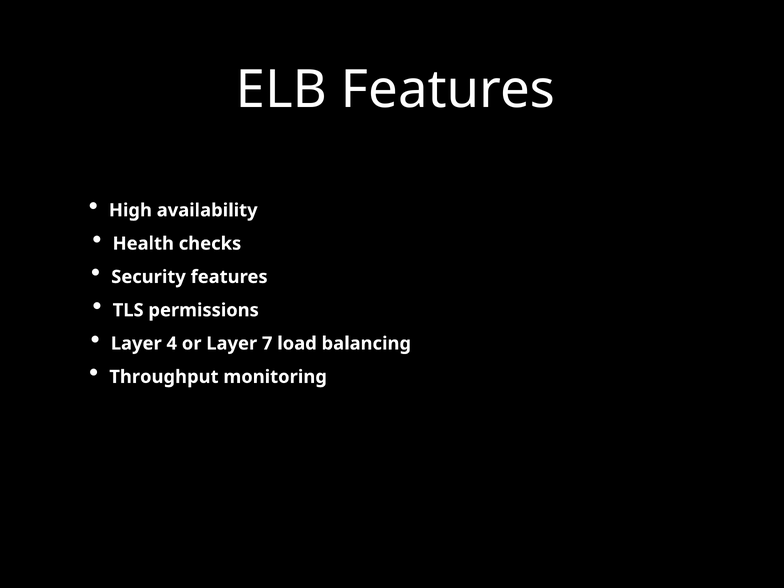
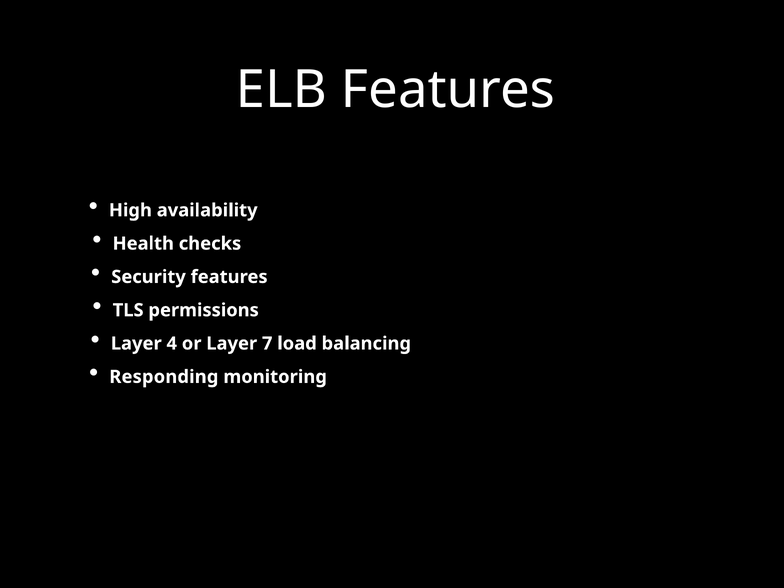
Throughput: Throughput -> Responding
